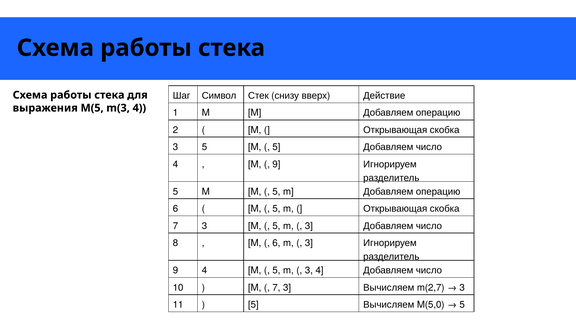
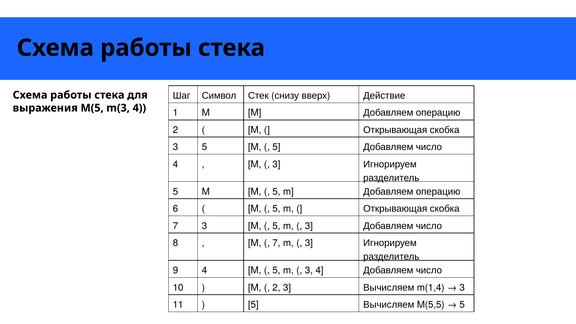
9 at (276, 164): 9 -> 3
6 at (276, 243): 6 -> 7
7 at (276, 288): 7 -> 2
m(2,7: m(2,7 -> m(1,4
M(5,0: M(5,0 -> M(5,5
